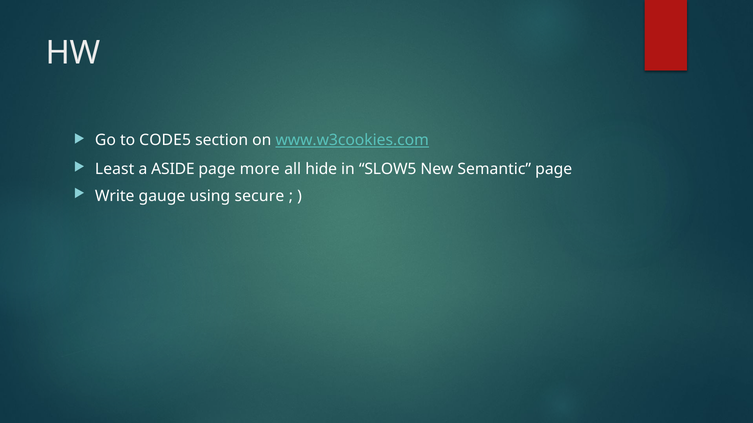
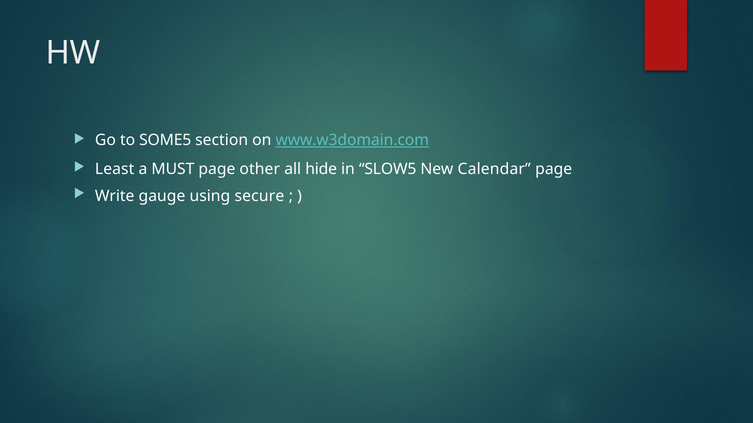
CODE5: CODE5 -> SOME5
www.w3cookies.com: www.w3cookies.com -> www.w3domain.com
ASIDE: ASIDE -> MUST
more: more -> other
Semantic: Semantic -> Calendar
